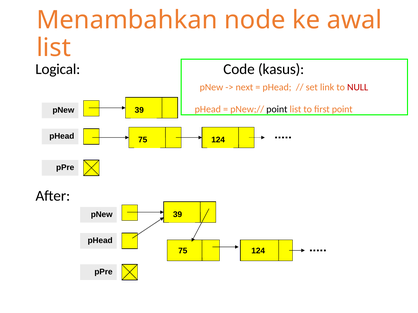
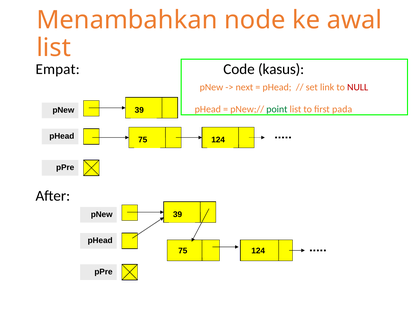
Logical: Logical -> Empat
point at (277, 109) colour: black -> green
first point: point -> pada
